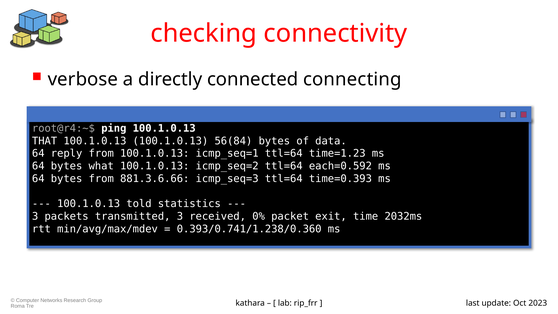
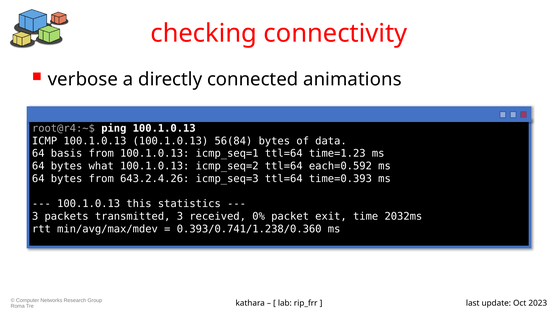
connecting: connecting -> animations
THAT: THAT -> ICMP
reply: reply -> basis
881.3.6.66: 881.3.6.66 -> 643.2.4.26
told: told -> this
